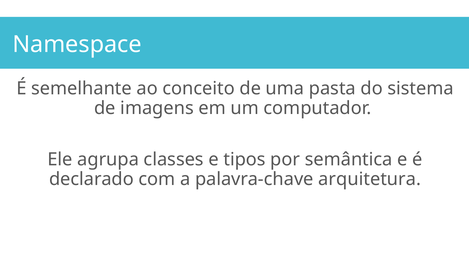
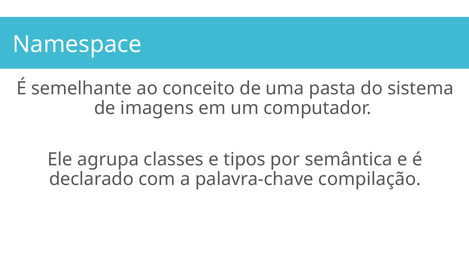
arquitetura: arquitetura -> compilação
